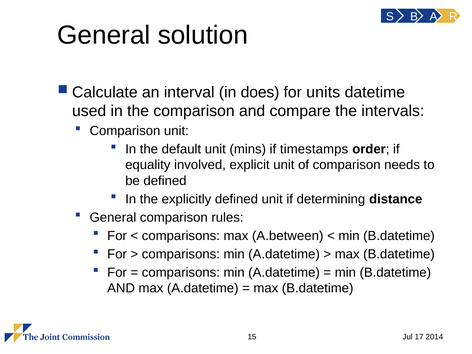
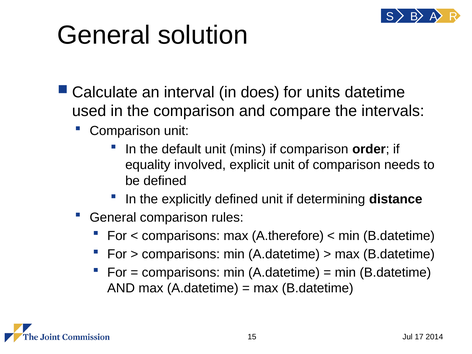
if timestamps: timestamps -> comparison
A.between: A.between -> A.therefore
